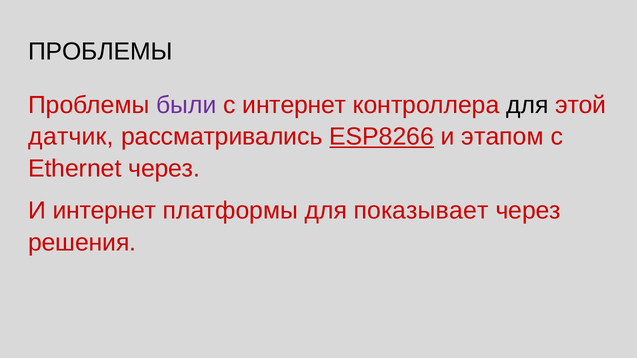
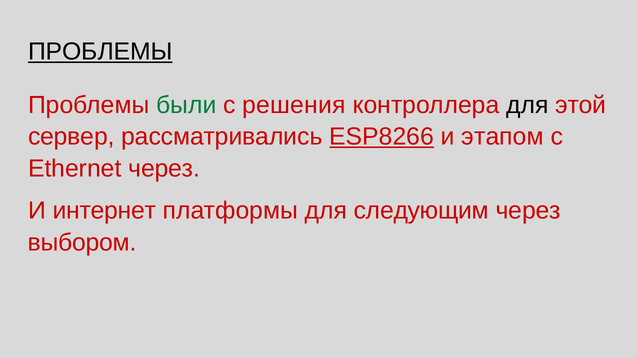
ПРОБЛЕМЫ at (100, 52) underline: none -> present
были colour: purple -> green
с интернет: интернет -> решения
датчик: датчик -> сервер
показывает: показывает -> следующим
решения: решения -> выбором
